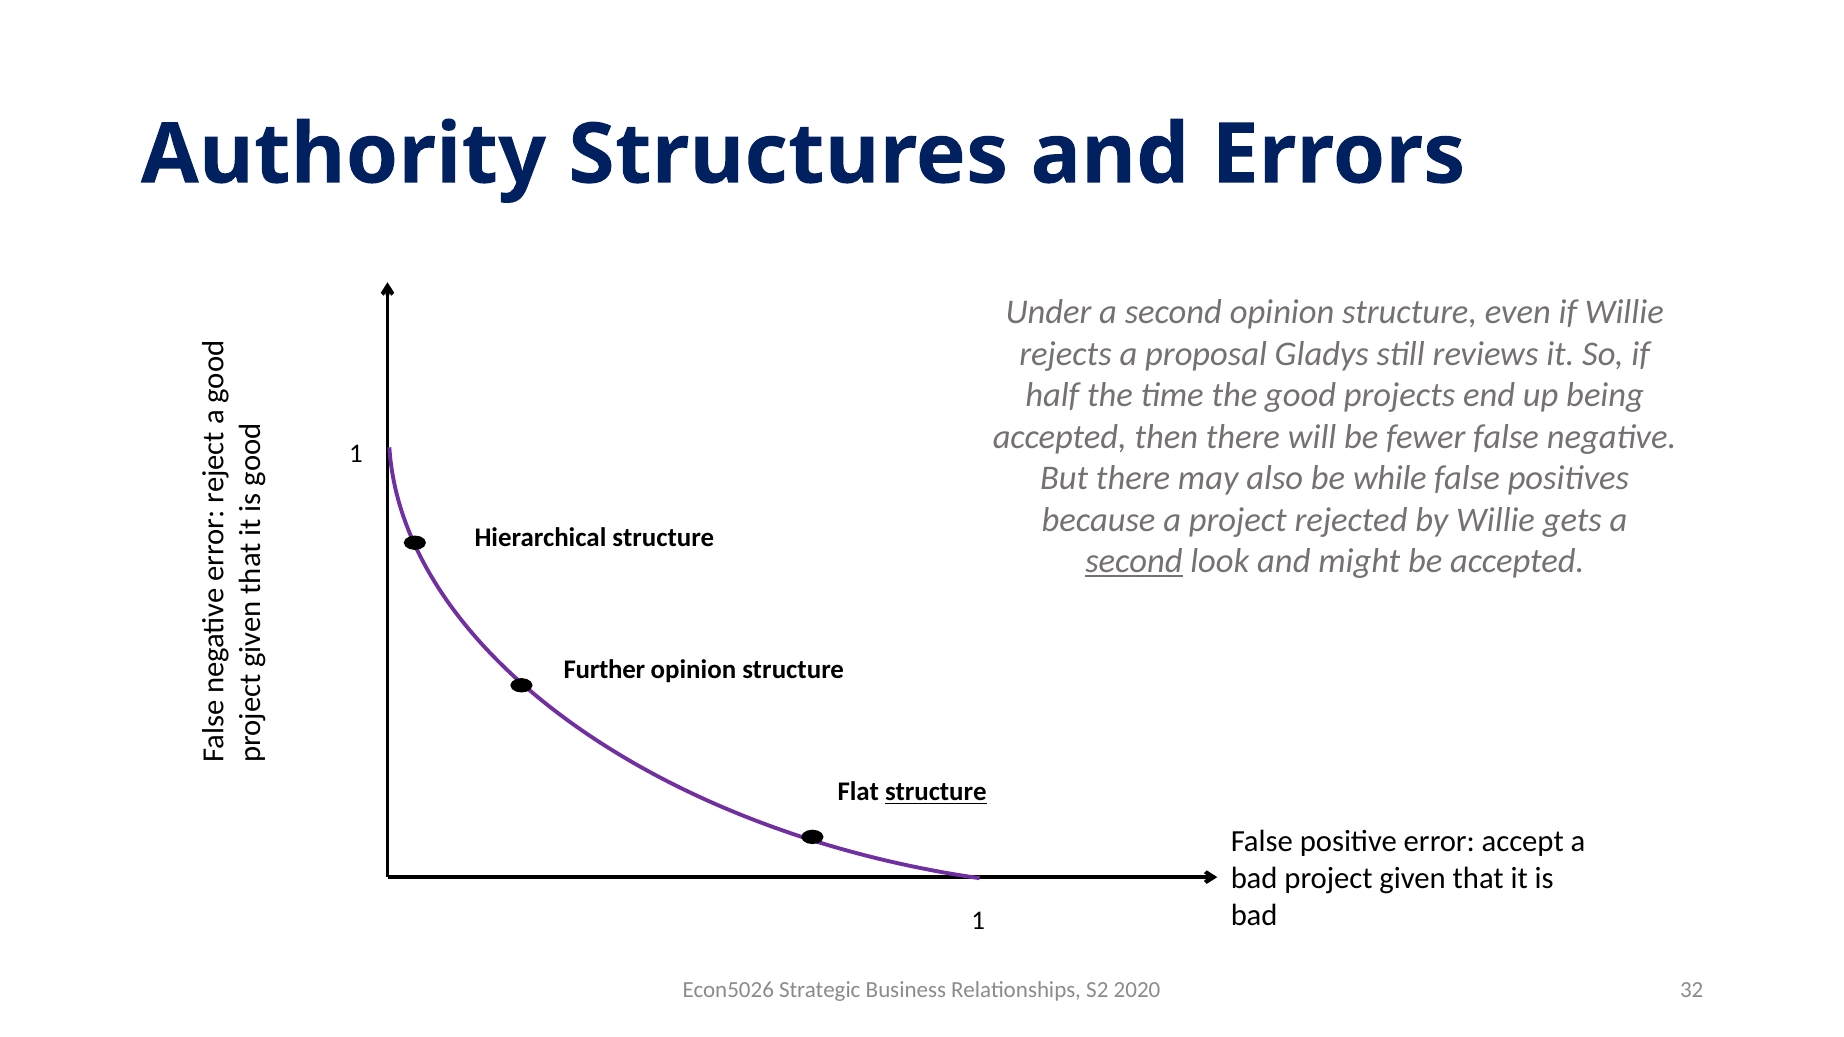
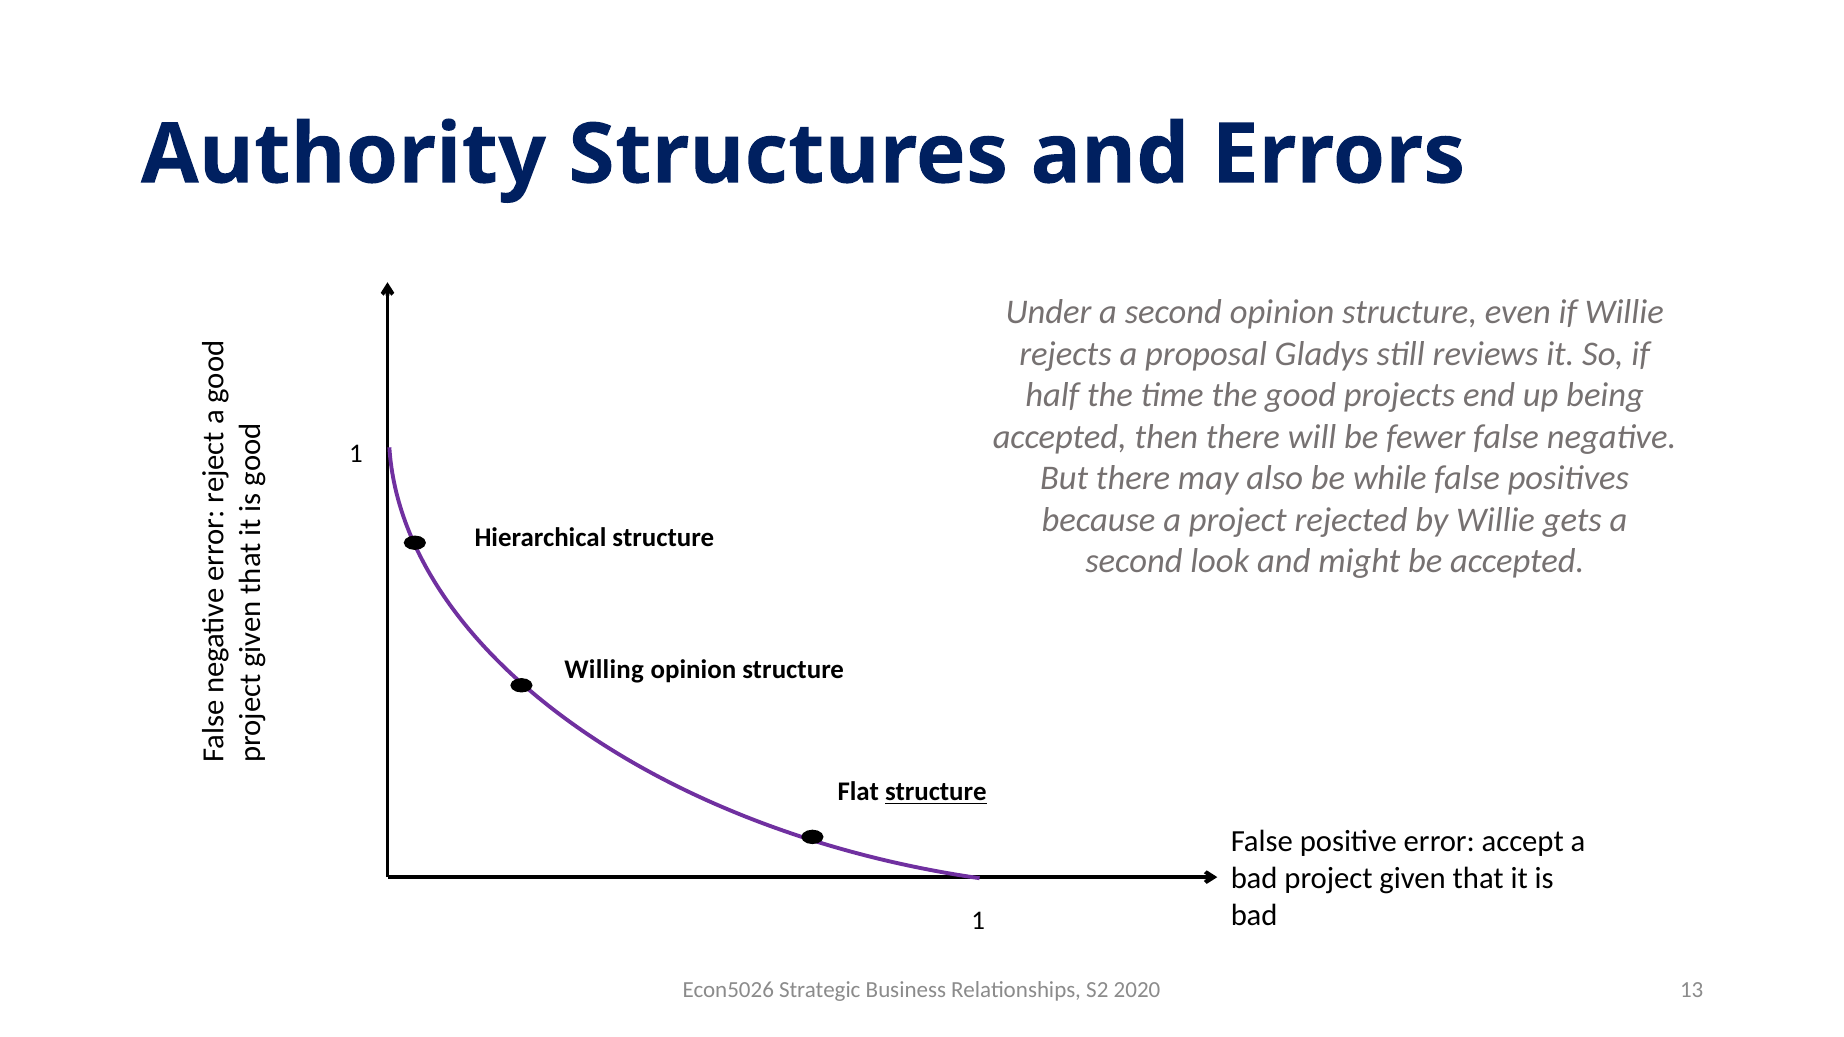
second at (1134, 561) underline: present -> none
Further: Further -> Willing
32: 32 -> 13
